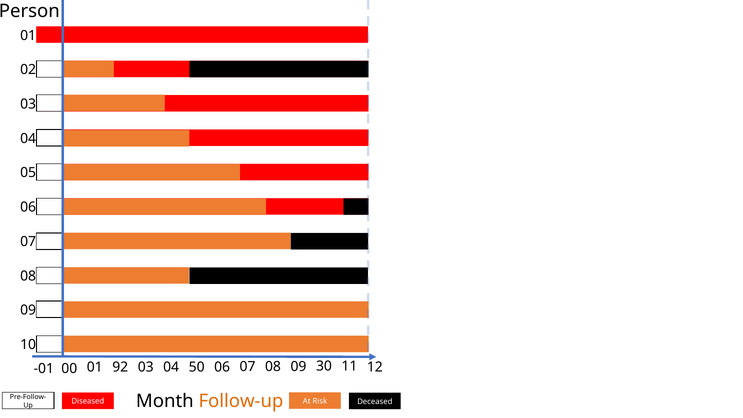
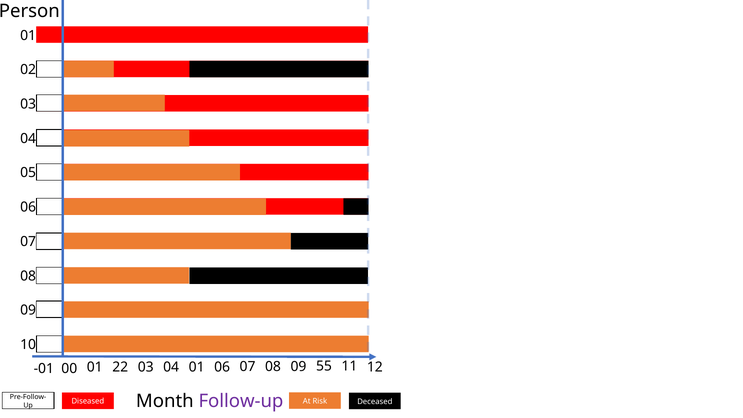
92: 92 -> 22
00 50: 50 -> 01
30: 30 -> 55
Follow-up colour: orange -> purple
